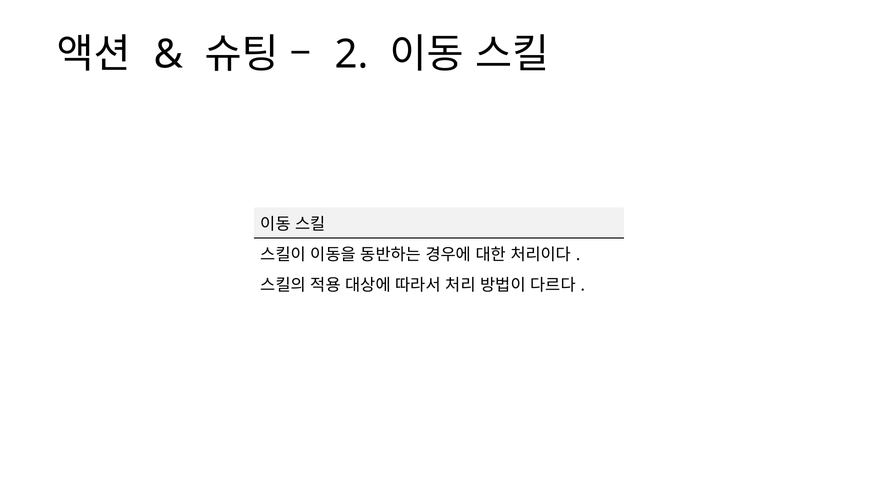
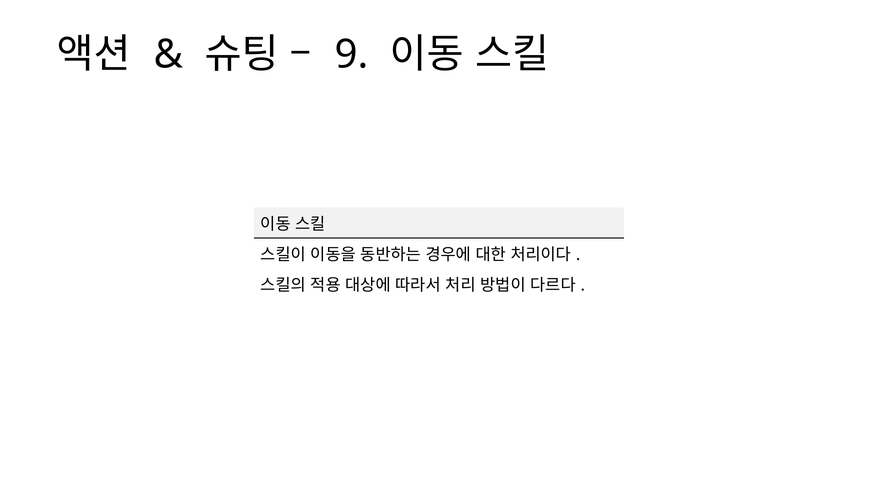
2: 2 -> 9
